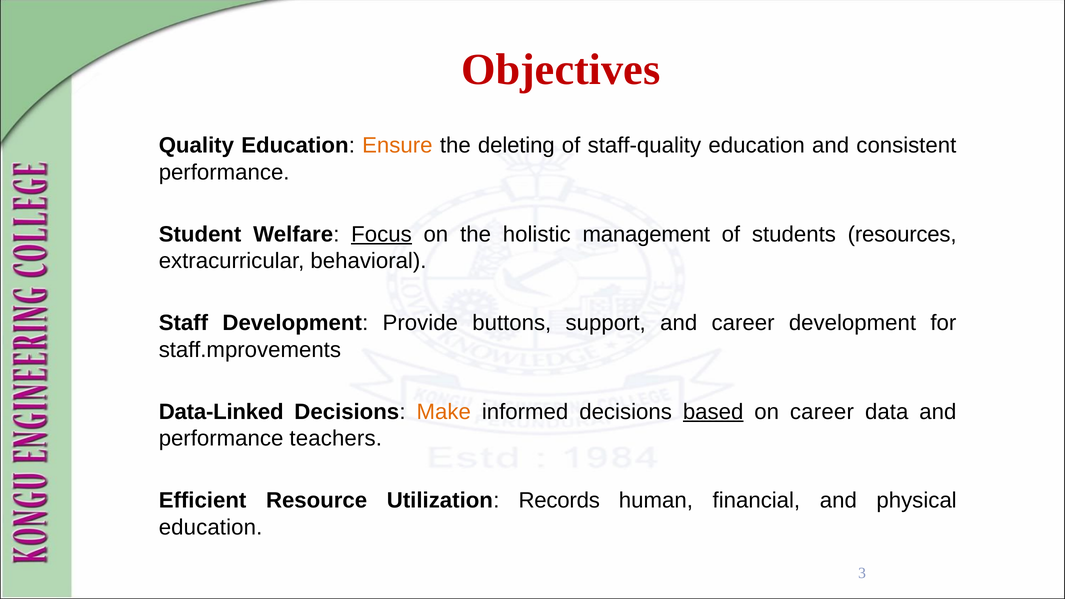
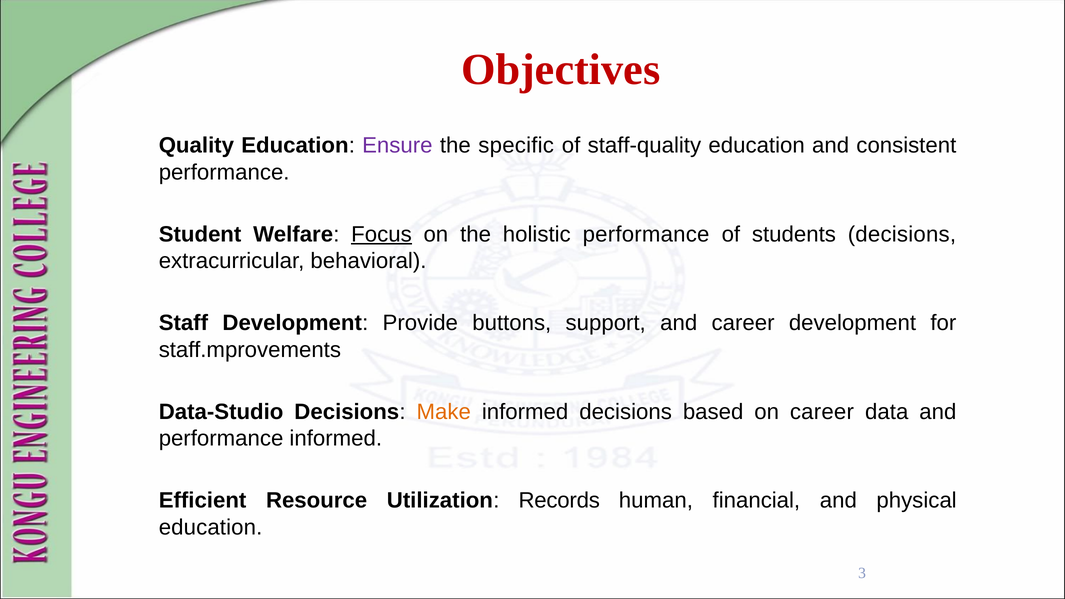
Ensure colour: orange -> purple
deleting: deleting -> specific
holistic management: management -> performance
students resources: resources -> decisions
Data-Linked: Data-Linked -> Data-Studio
based underline: present -> none
performance teachers: teachers -> informed
